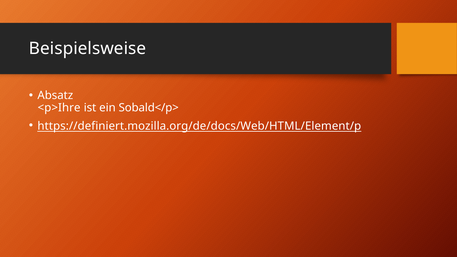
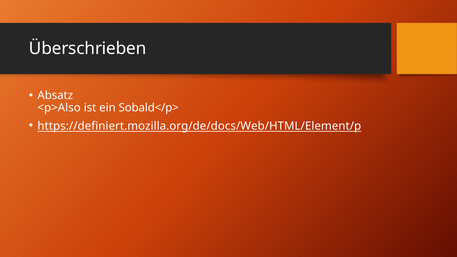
Beispielsweise: Beispielsweise -> Überschrieben
<p>Ihre: <p>Ihre -> <p>Also
